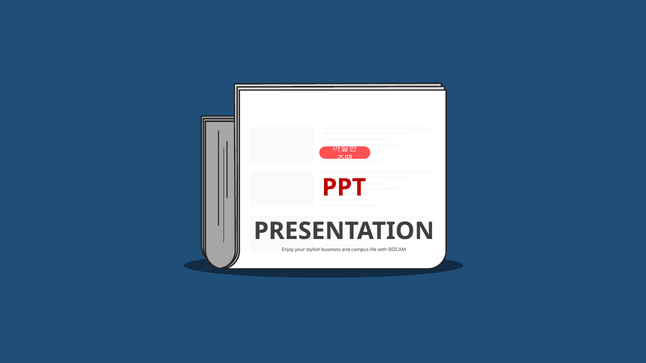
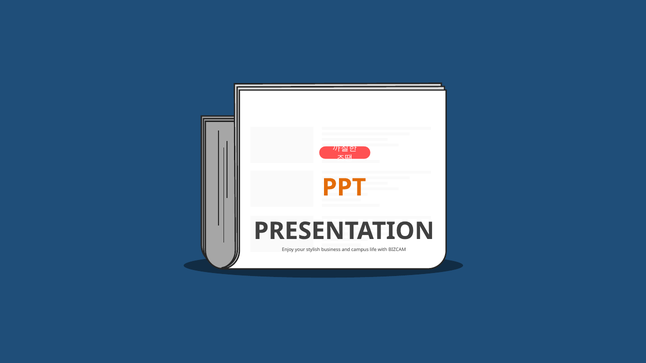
PPT colour: red -> orange
